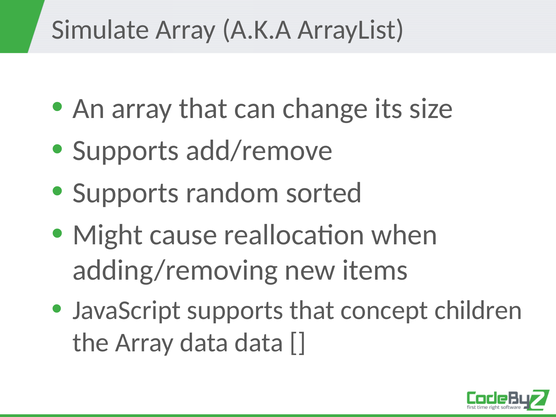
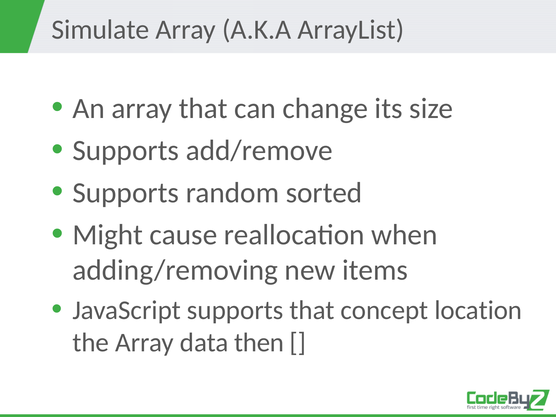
children: children -> location
data data: data -> then
